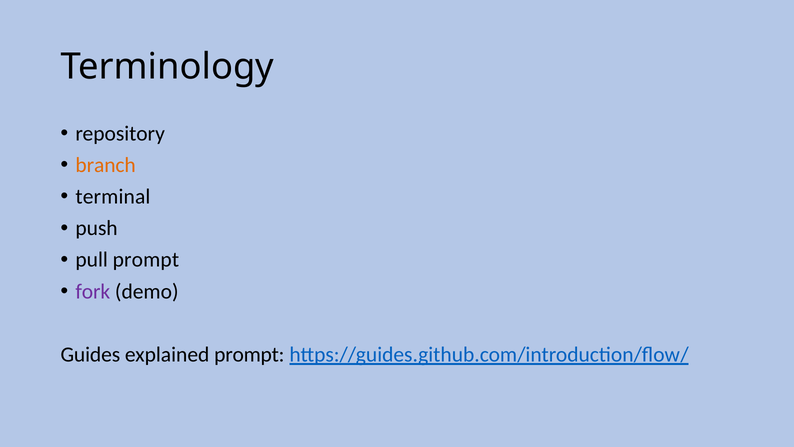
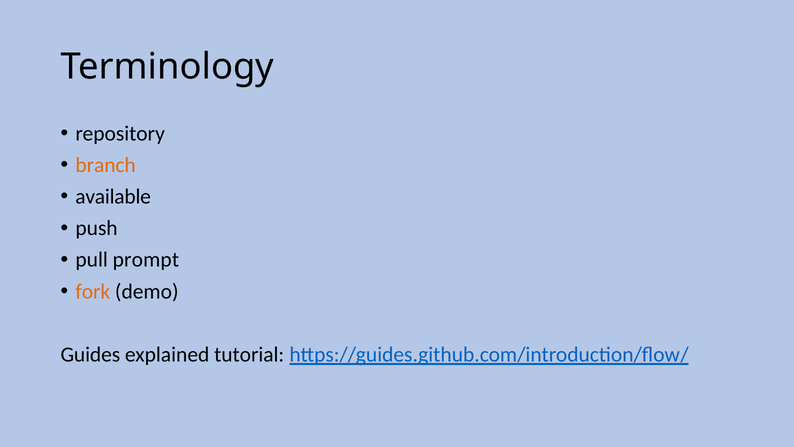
terminal: terminal -> available
fork colour: purple -> orange
explained prompt: prompt -> tutorial
